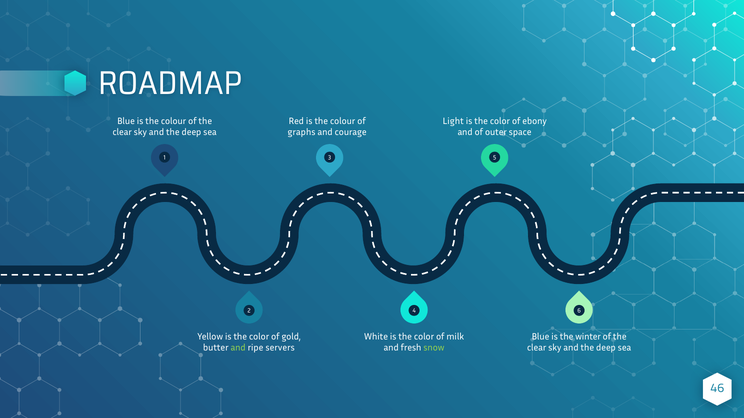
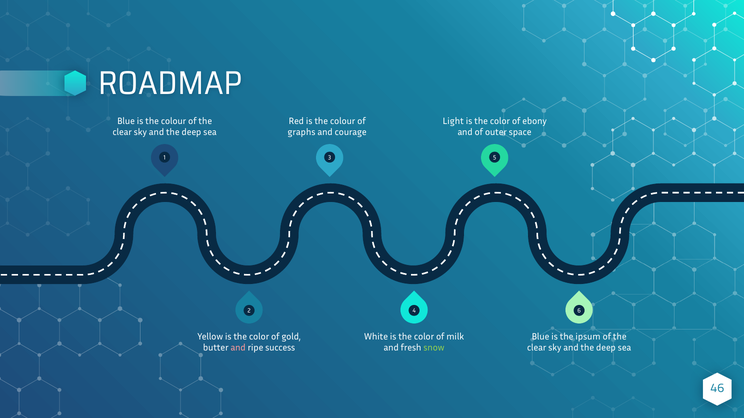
winter: winter -> ipsum
and at (238, 348) colour: light green -> pink
servers: servers -> success
